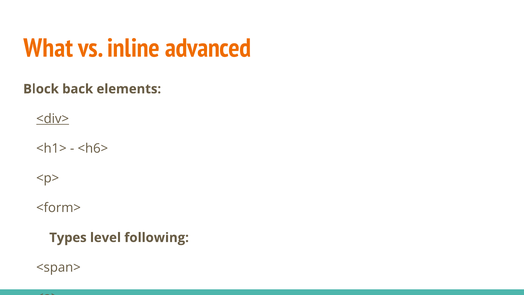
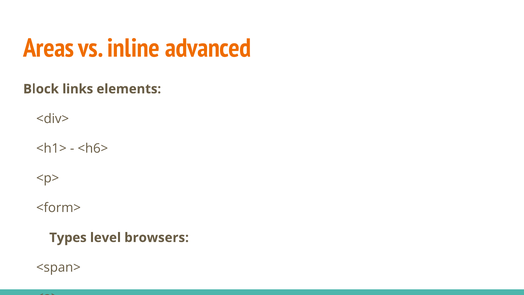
What: What -> Areas
back: back -> links
<div> underline: present -> none
following: following -> browsers
